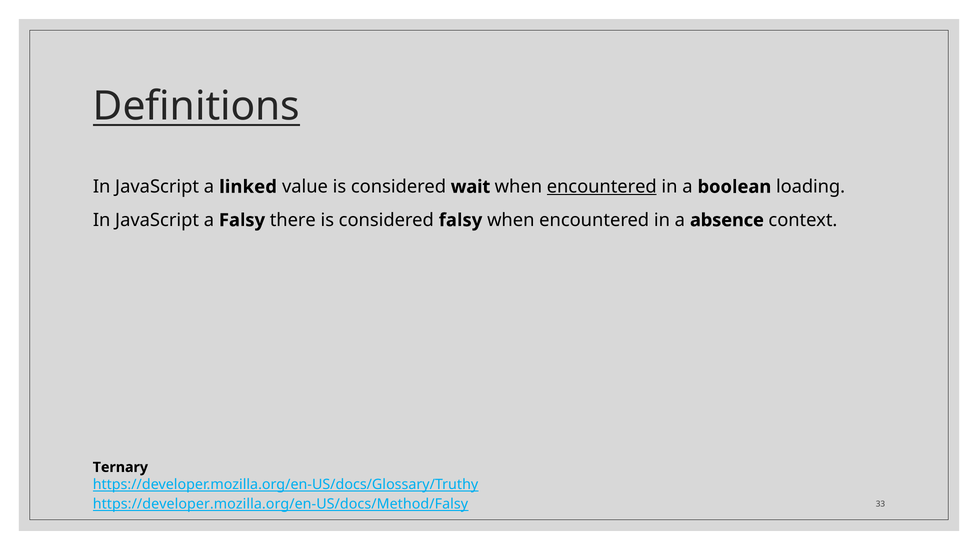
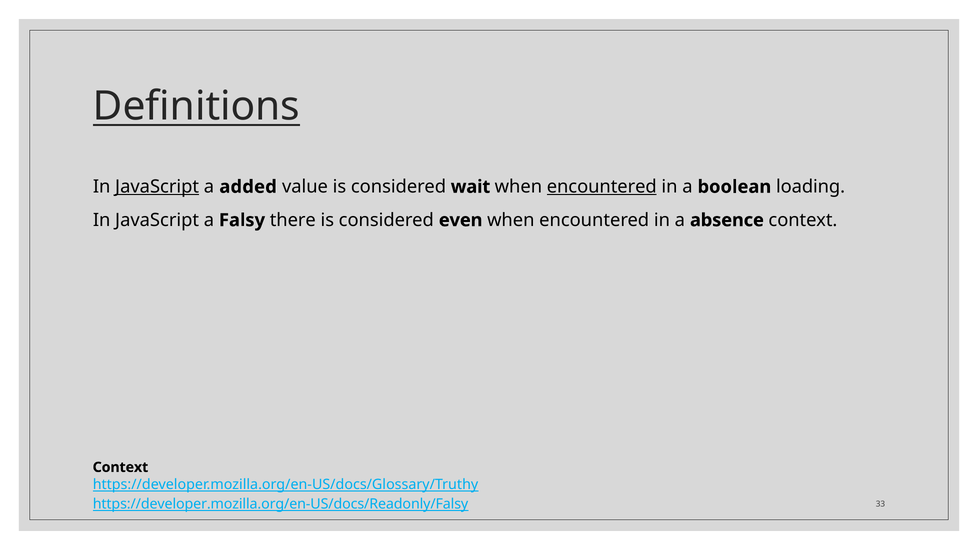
JavaScript at (157, 187) underline: none -> present
linked: linked -> added
considered falsy: falsy -> even
Ternary at (120, 467): Ternary -> Context
https://developer.mozilla.org/en-US/docs/Method/Falsy: https://developer.mozilla.org/en-US/docs/Method/Falsy -> https://developer.mozilla.org/en-US/docs/Readonly/Falsy
